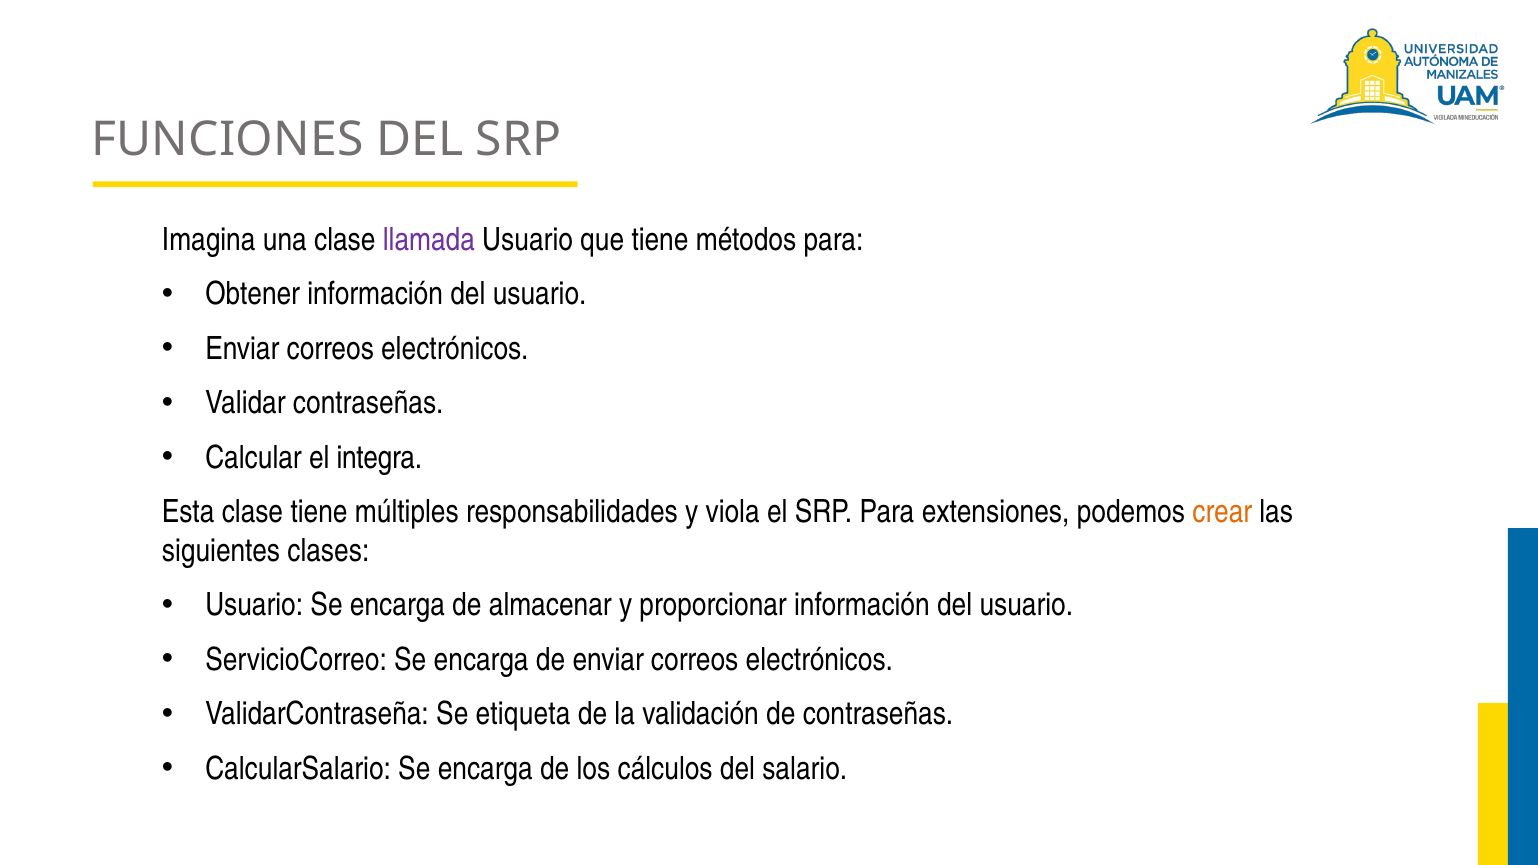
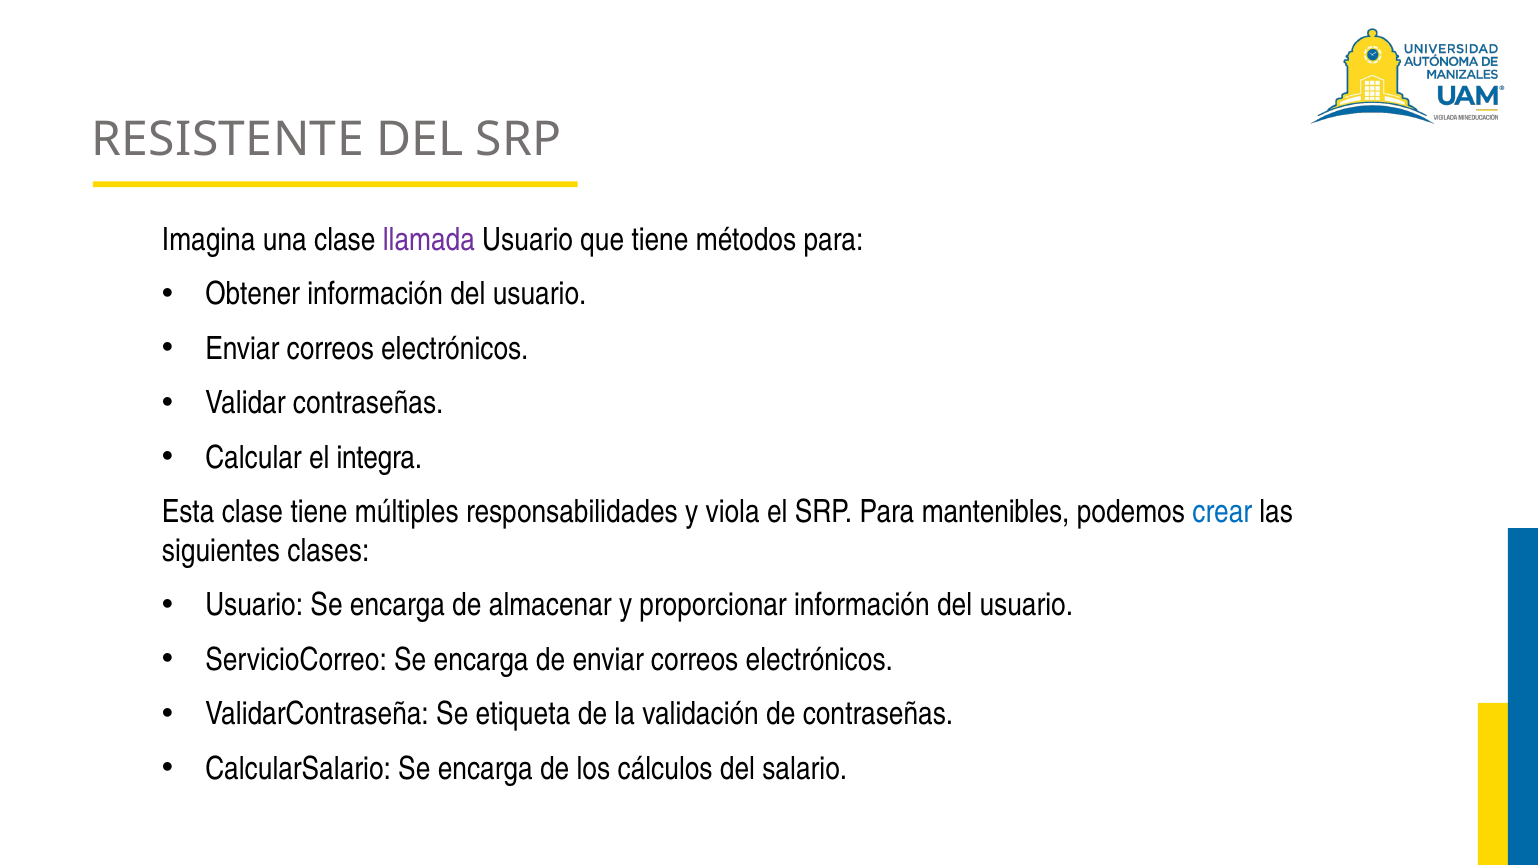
FUNCIONES: FUNCIONES -> RESISTENTE
extensiones: extensiones -> mantenibles
crear colour: orange -> blue
